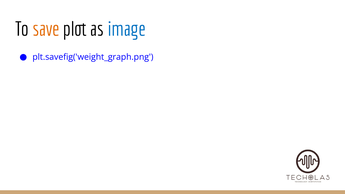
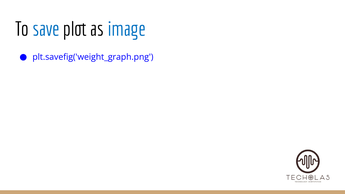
save colour: orange -> blue
